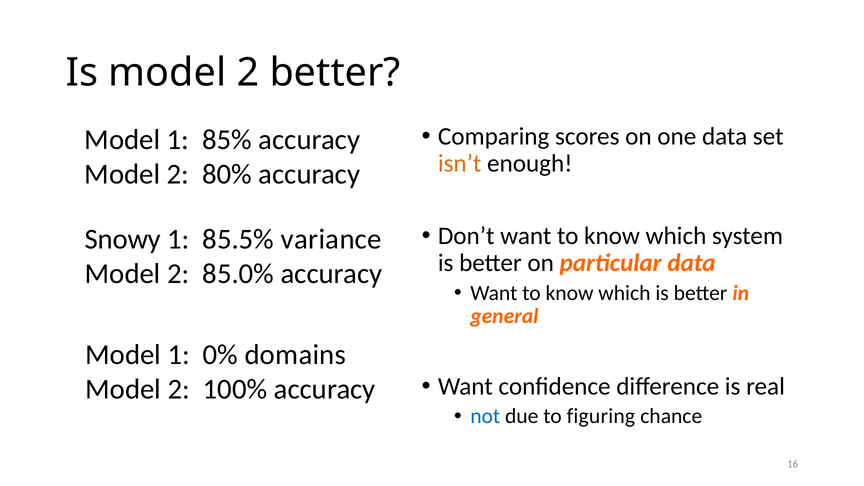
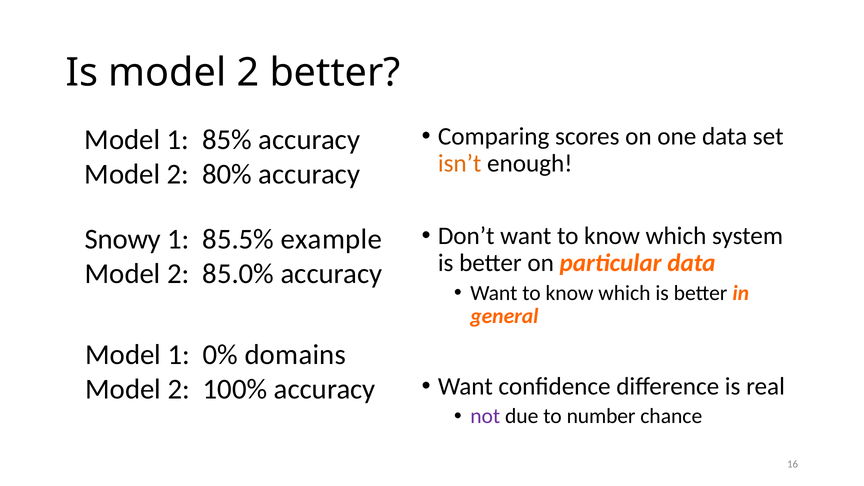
variance: variance -> example
not colour: blue -> purple
figuring: figuring -> number
